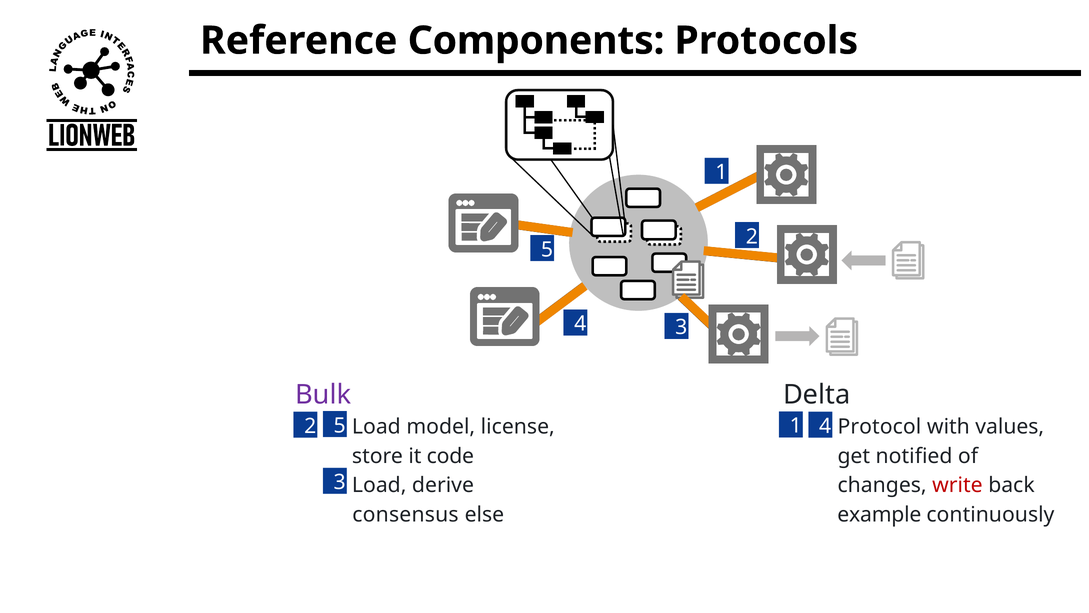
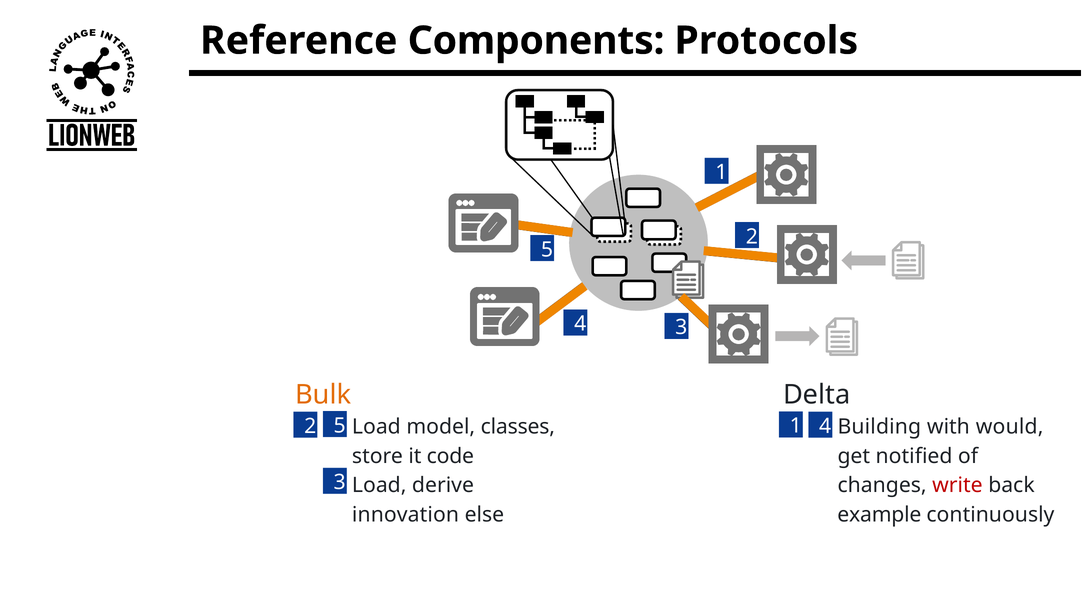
Bulk colour: purple -> orange
license: license -> classes
Protocol: Protocol -> Building
values: values -> would
consensus: consensus -> innovation
